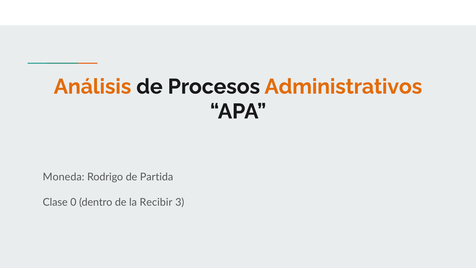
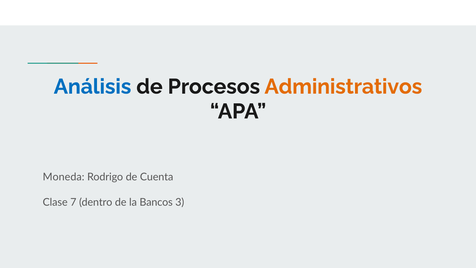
Análisis colour: orange -> blue
Partida: Partida -> Cuenta
0: 0 -> 7
Recibir: Recibir -> Bancos
